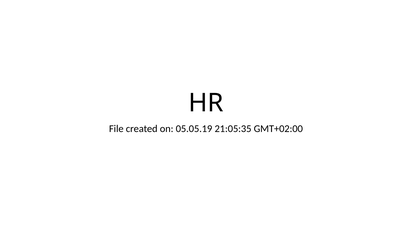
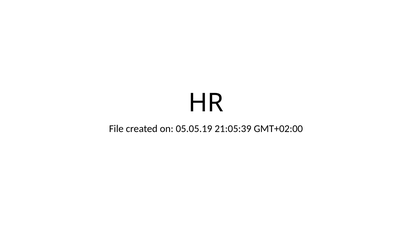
21:05:35: 21:05:35 -> 21:05:39
